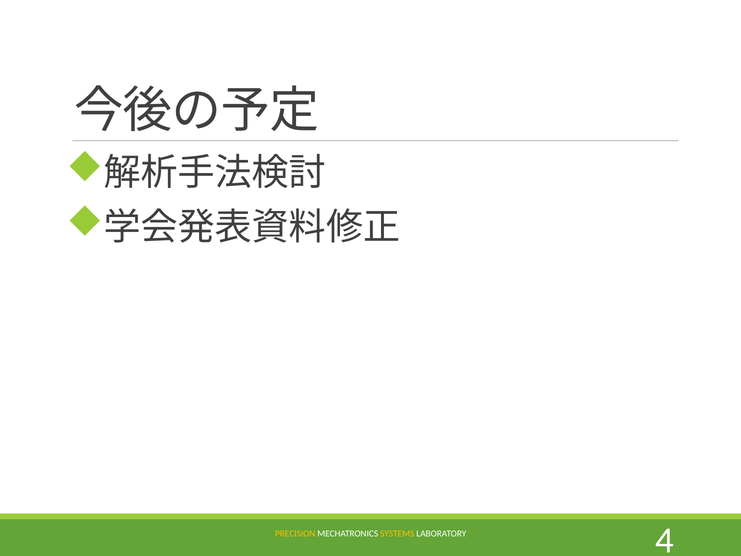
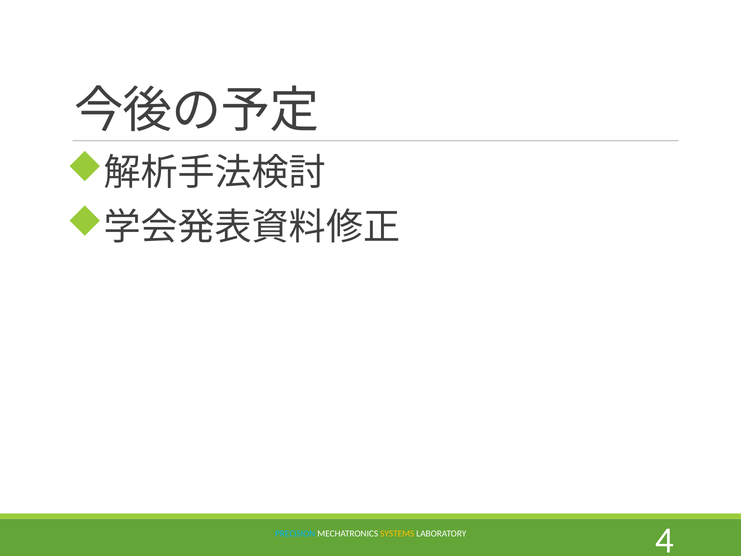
PRECISION colour: yellow -> light blue
